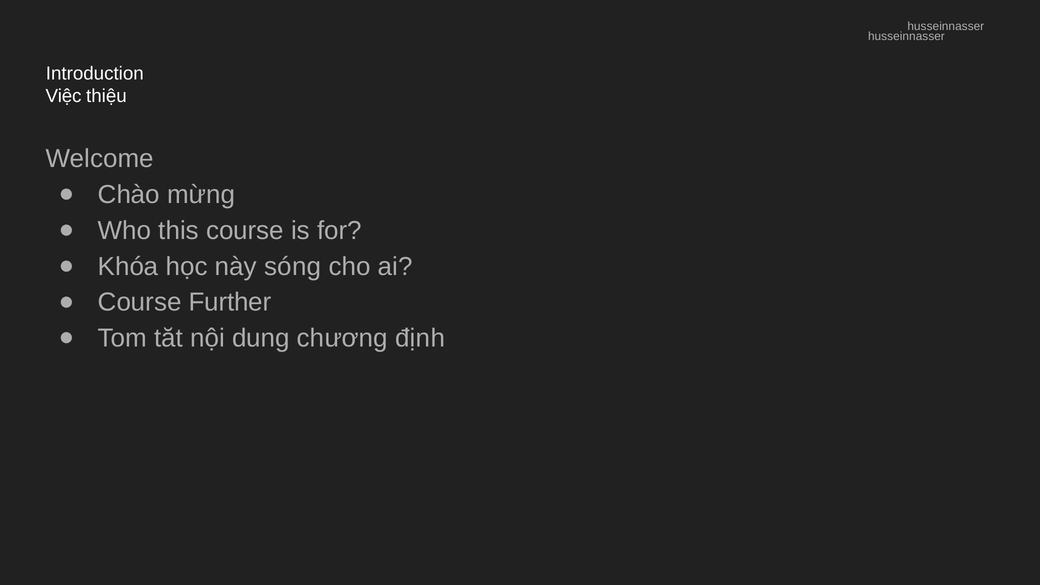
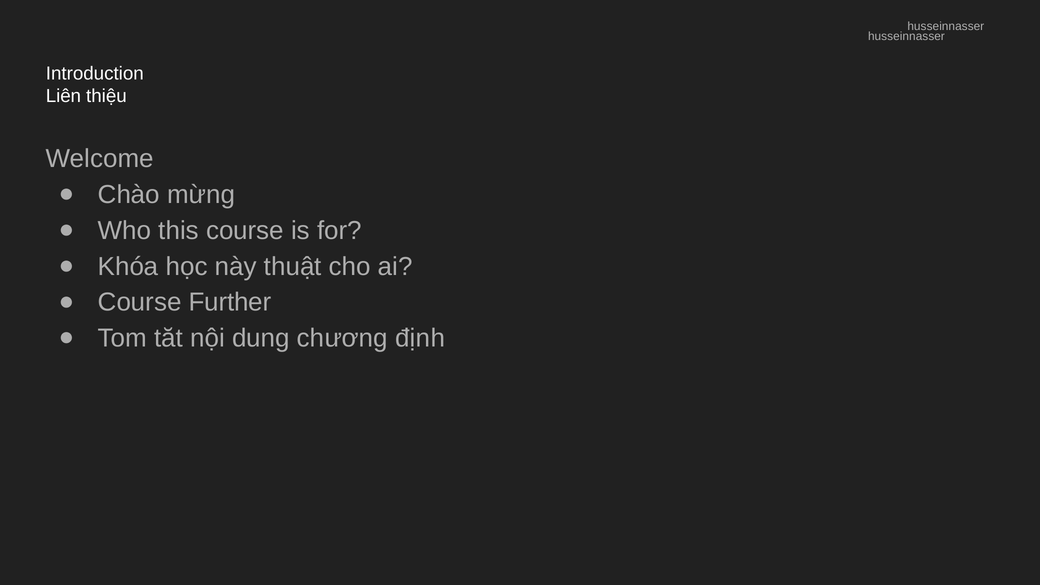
Việc: Việc -> Liên
sóng: sóng -> thuật
